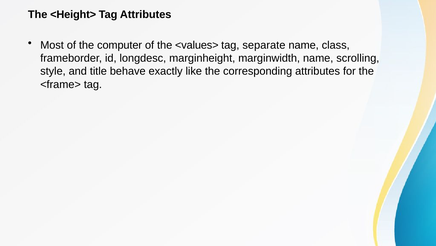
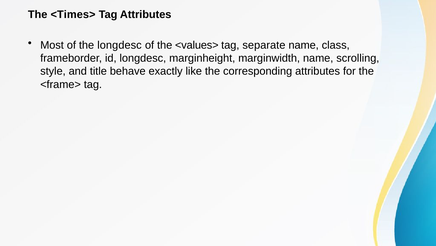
<Height>: <Height> -> <Times>
the computer: computer -> longdesc
